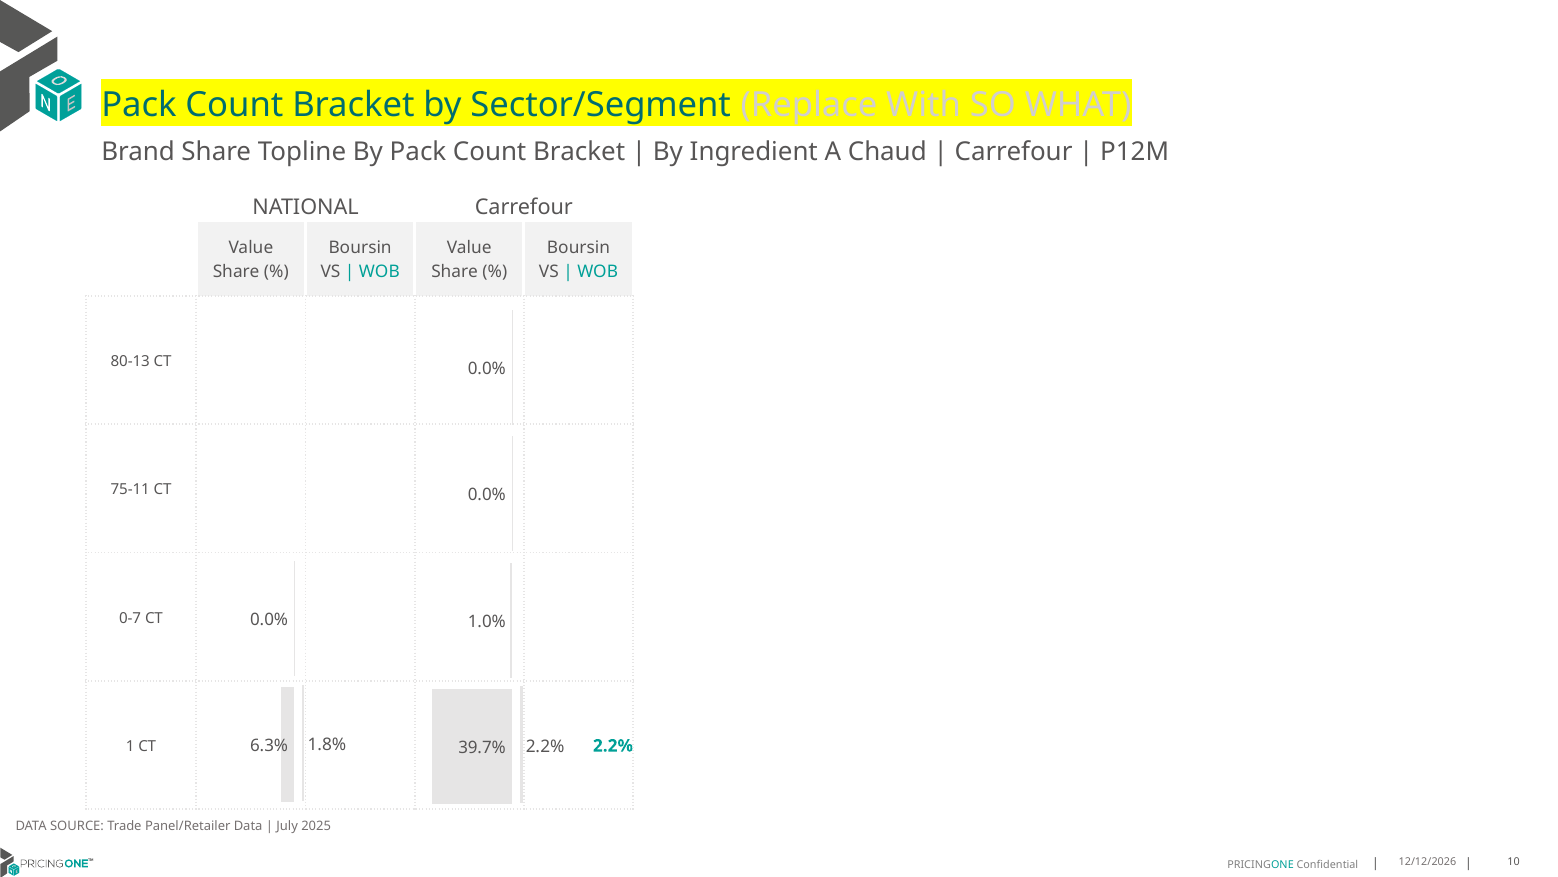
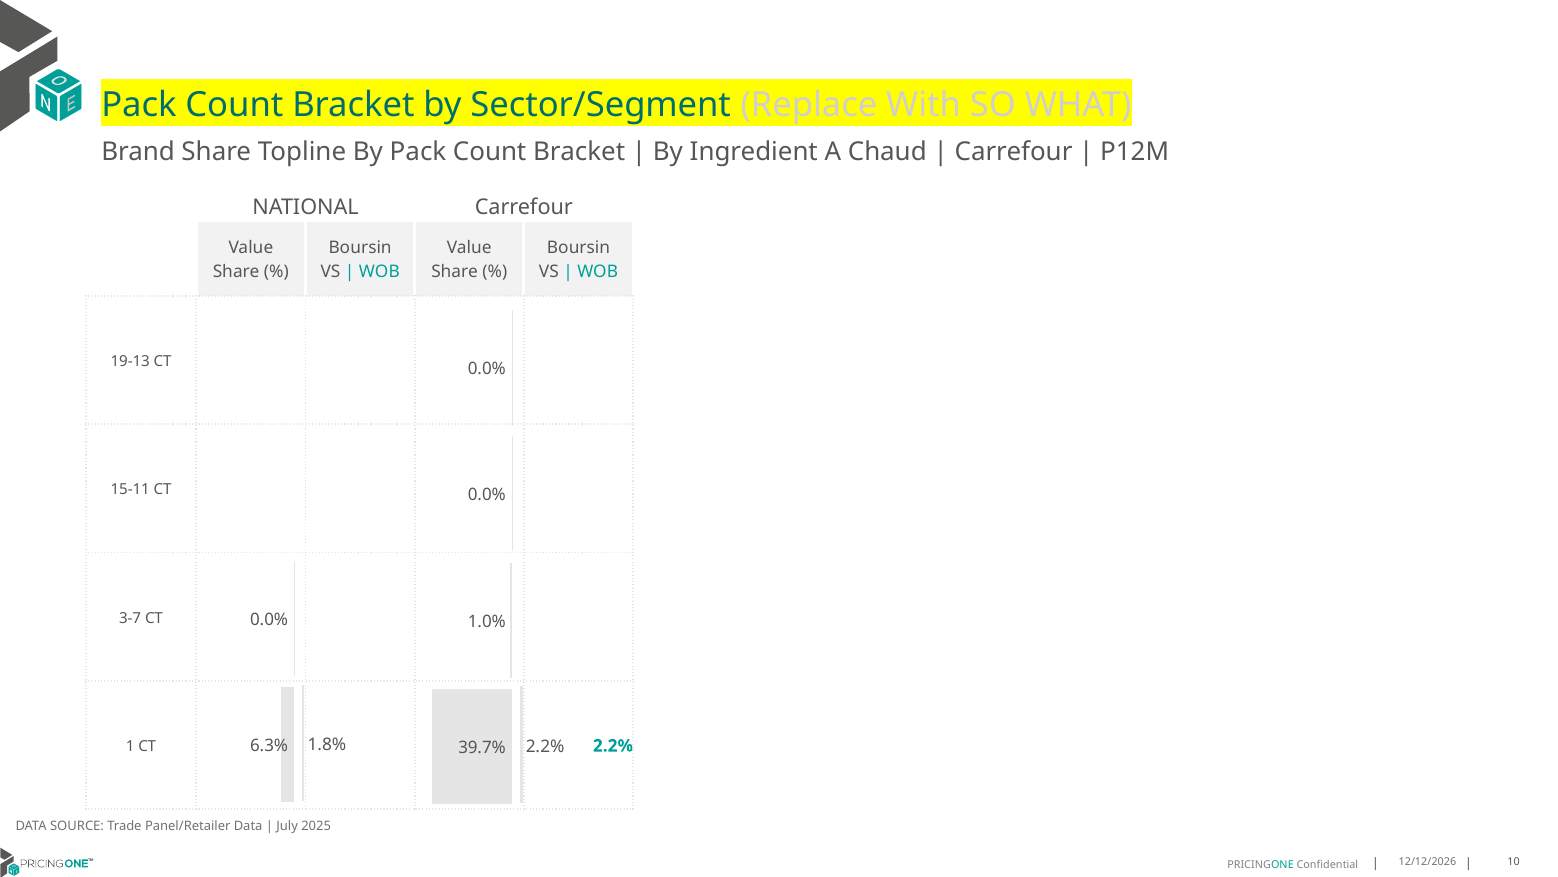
80-13: 80-13 -> 19-13
75-11: 75-11 -> 15-11
0-7: 0-7 -> 3-7
